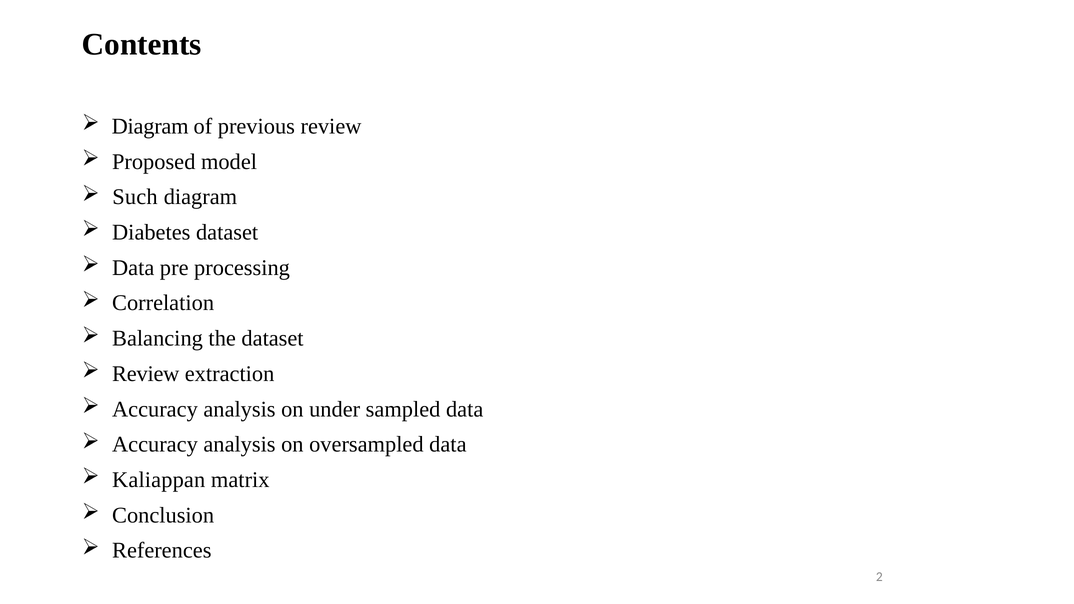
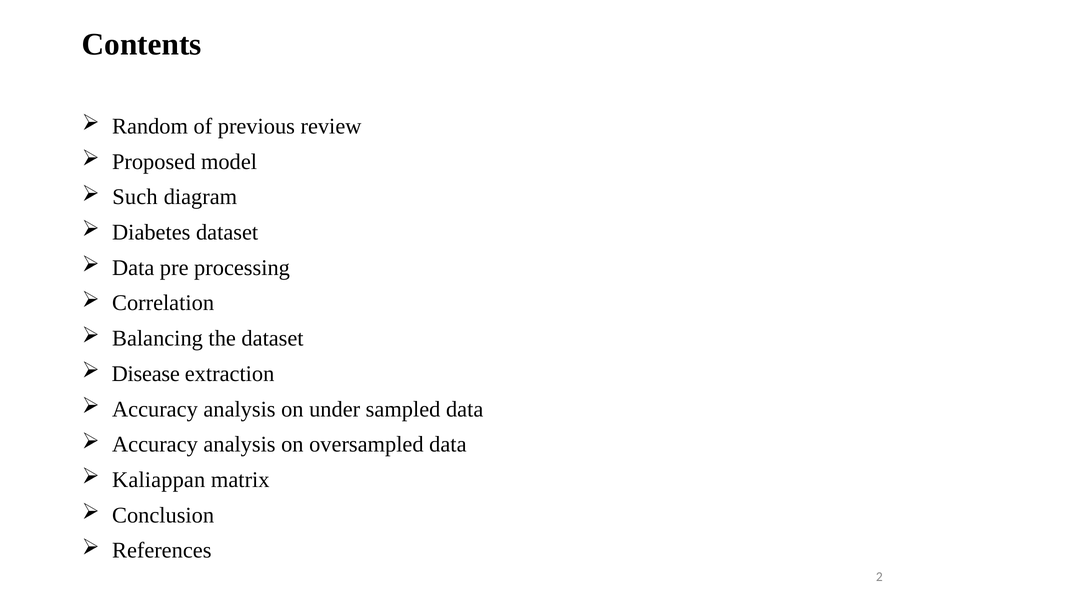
Diagram at (150, 126): Diagram -> Random
Review at (146, 374): Review -> Disease
